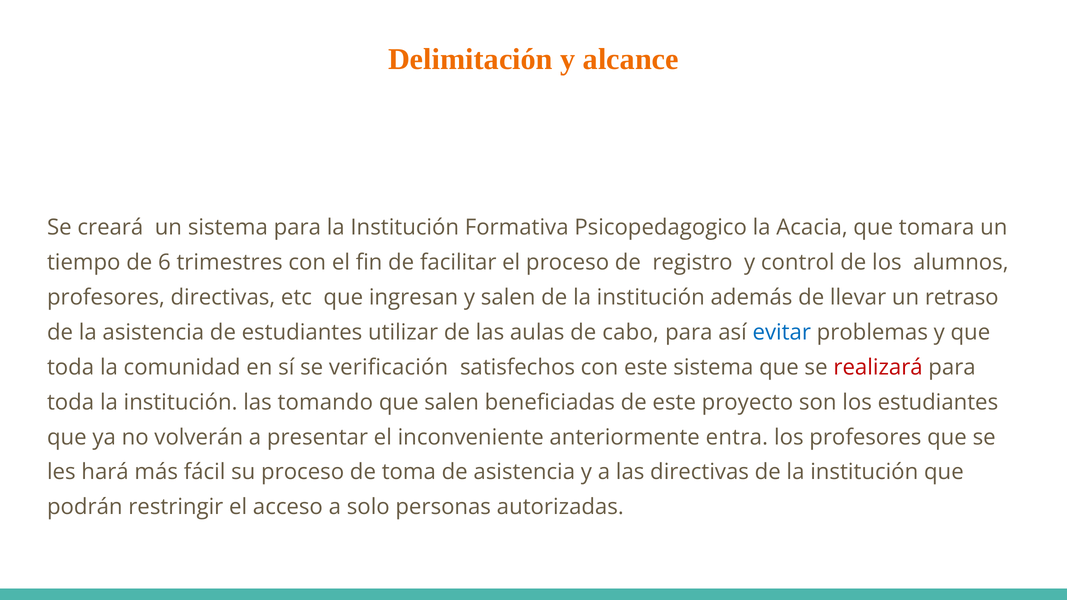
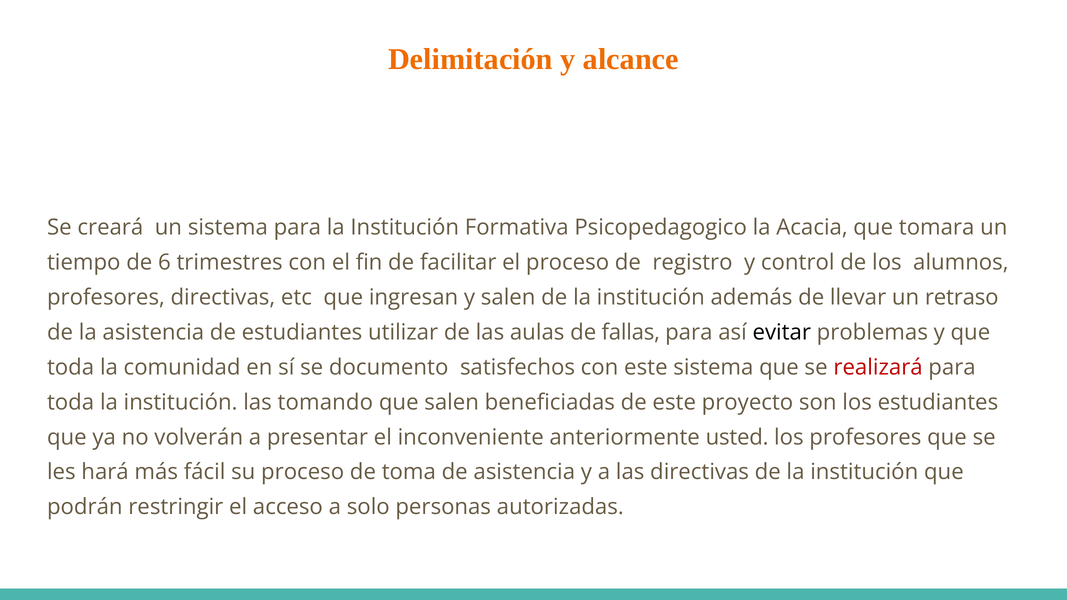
cabo: cabo -> fallas
evitar colour: blue -> black
verificación: verificación -> documento
entra: entra -> usted
